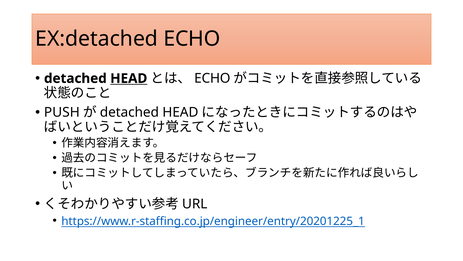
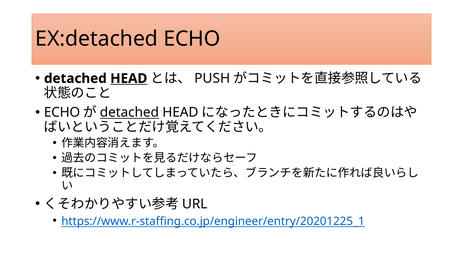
ECHO at (212, 78): ECHO -> PUSH
PUSH at (62, 112): PUSH -> ECHO
detached at (129, 112) underline: none -> present
